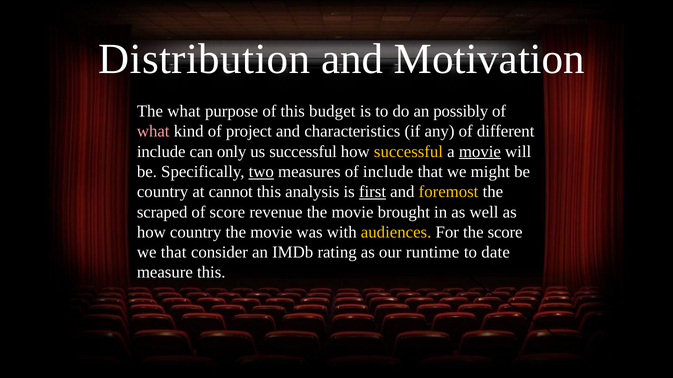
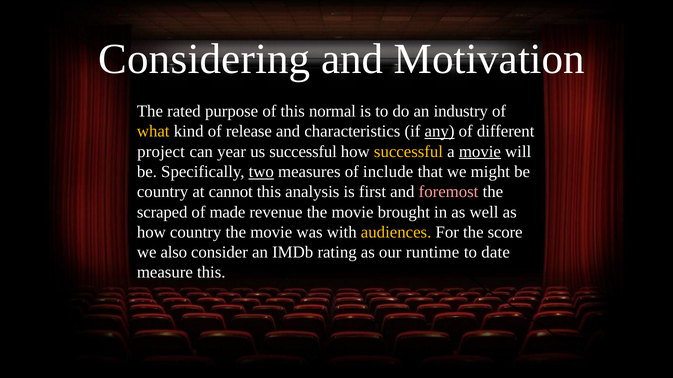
Distribution: Distribution -> Considering
The what: what -> rated
budget: budget -> normal
possibly: possibly -> industry
what at (153, 132) colour: pink -> yellow
project: project -> release
any underline: none -> present
include at (161, 152): include -> project
only: only -> year
first underline: present -> none
foremost colour: yellow -> pink
of score: score -> made
we that: that -> also
